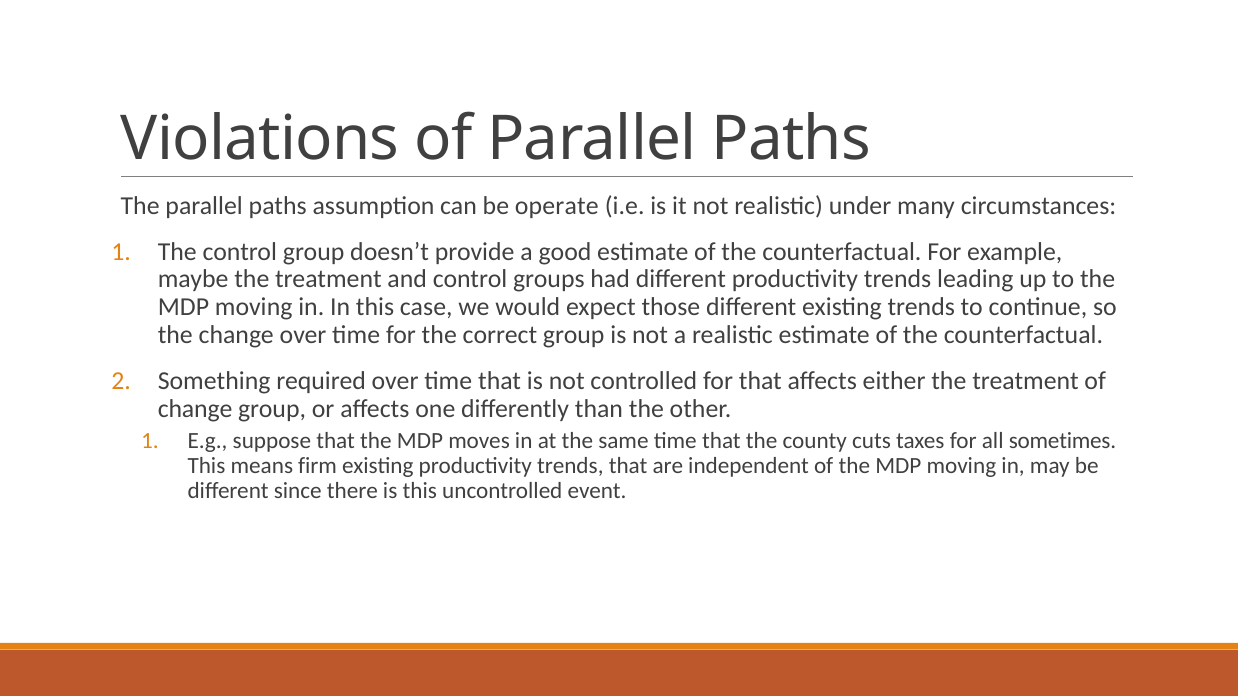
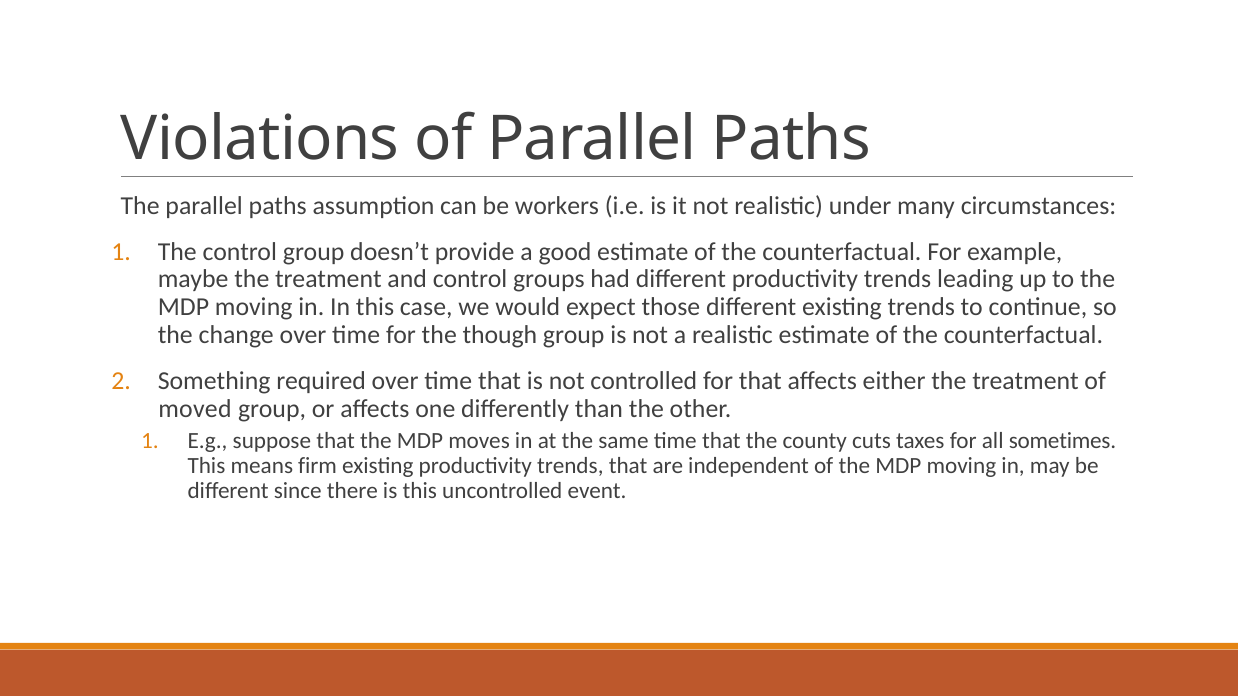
operate: operate -> workers
correct: correct -> though
change at (195, 409): change -> moved
